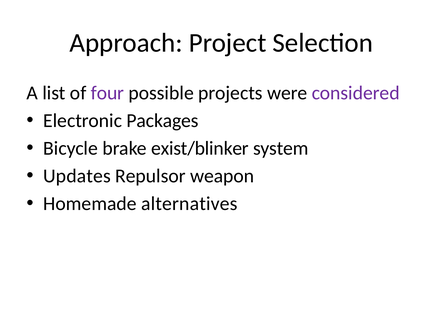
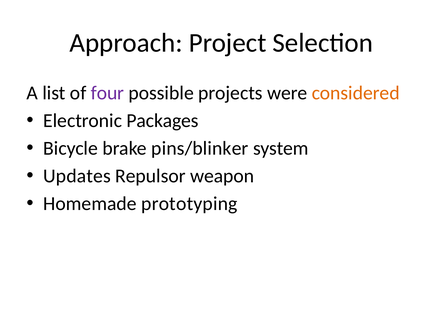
considered colour: purple -> orange
exist/blinker: exist/blinker -> pins/blinker
alternatives: alternatives -> prototyping
